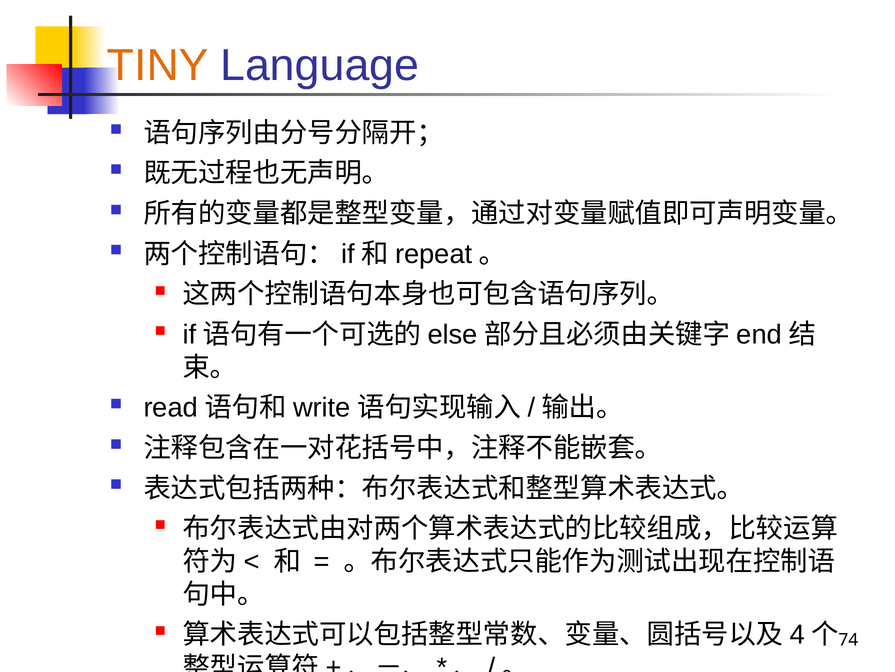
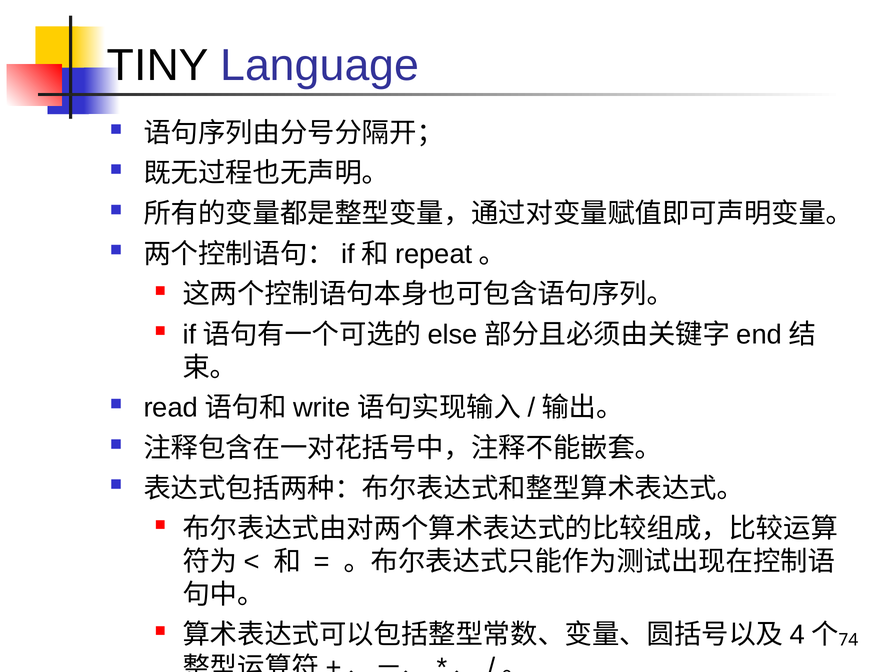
TINY colour: orange -> black
